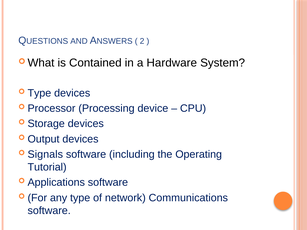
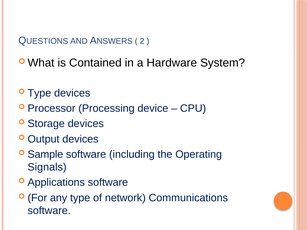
Signals: Signals -> Sample
Tutorial: Tutorial -> Signals
